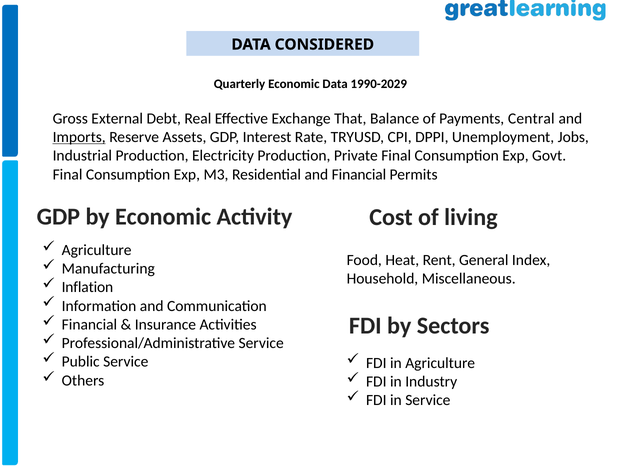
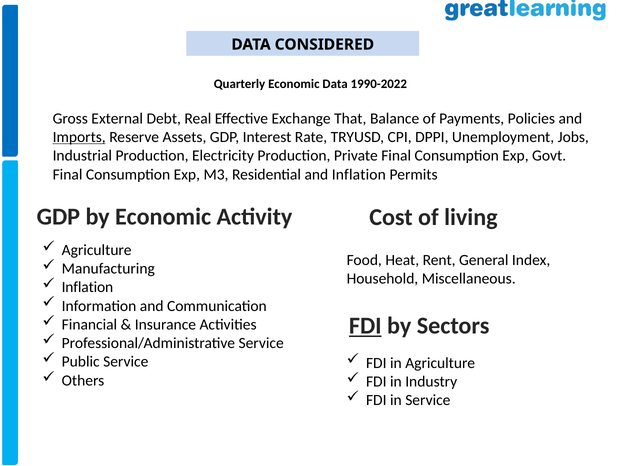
1990-2029: 1990-2029 -> 1990-2022
Central: Central -> Policies
and Financial: Financial -> Inflation
FDI at (365, 326) underline: none -> present
